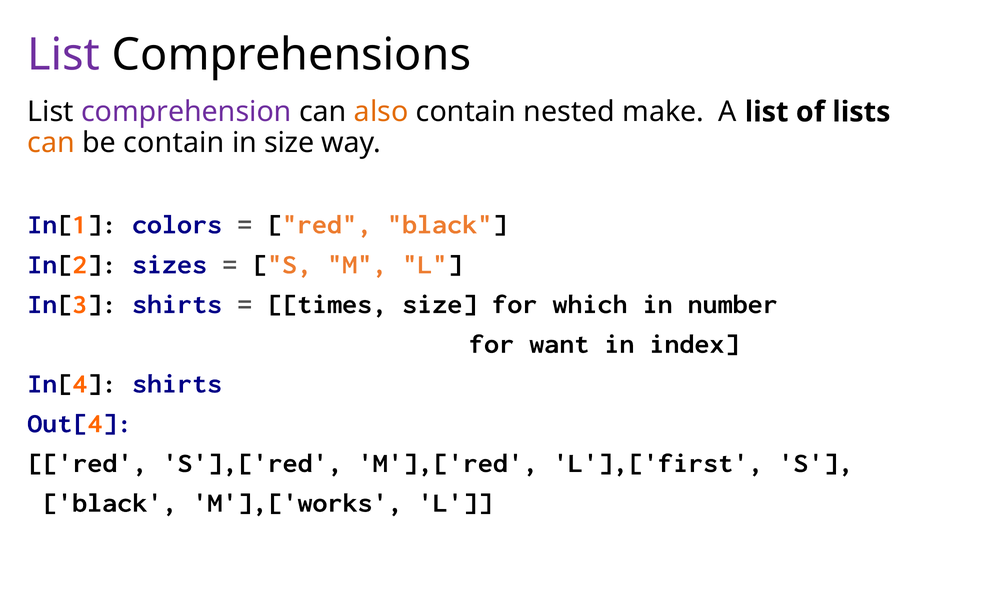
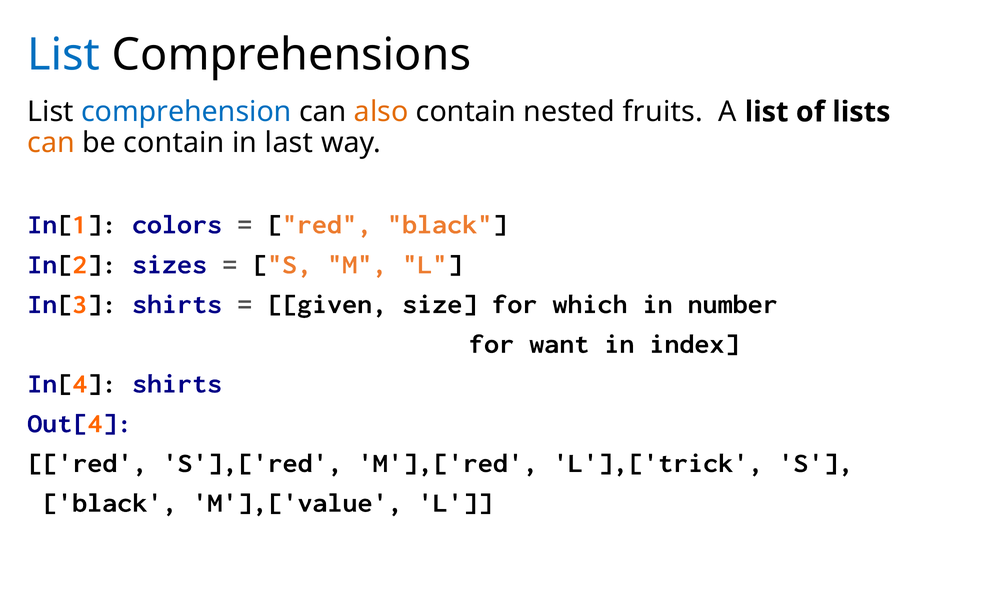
List at (64, 55) colour: purple -> blue
comprehension colour: purple -> blue
make: make -> fruits
in size: size -> last
times: times -> given
L'],['first: L'],['first -> L'],['trick
M'],['works: M'],['works -> M'],['value
